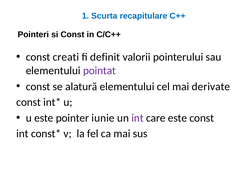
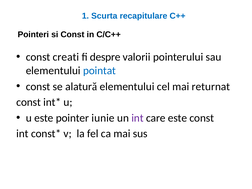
definit: definit -> despre
pointat colour: purple -> blue
derivate: derivate -> returnat
